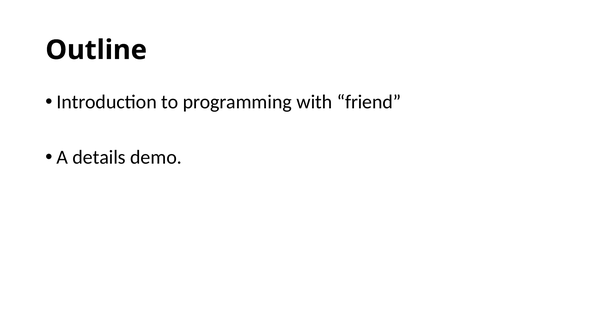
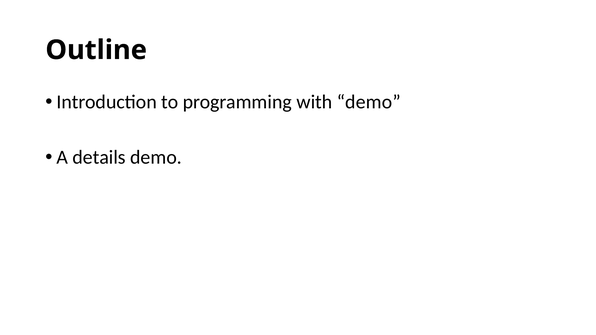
with friend: friend -> demo
